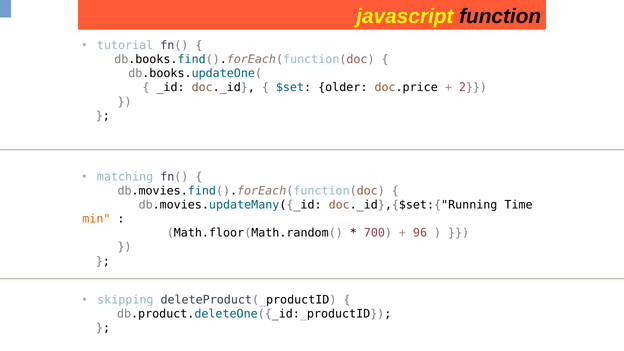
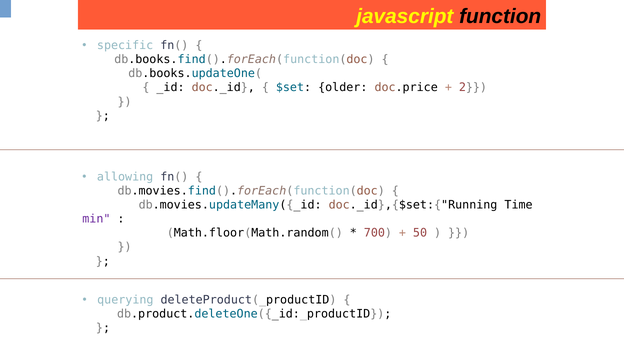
tutorial: tutorial -> specific
matching: matching -> allowing
min colour: orange -> purple
96: 96 -> 50
skipping: skipping -> querying
